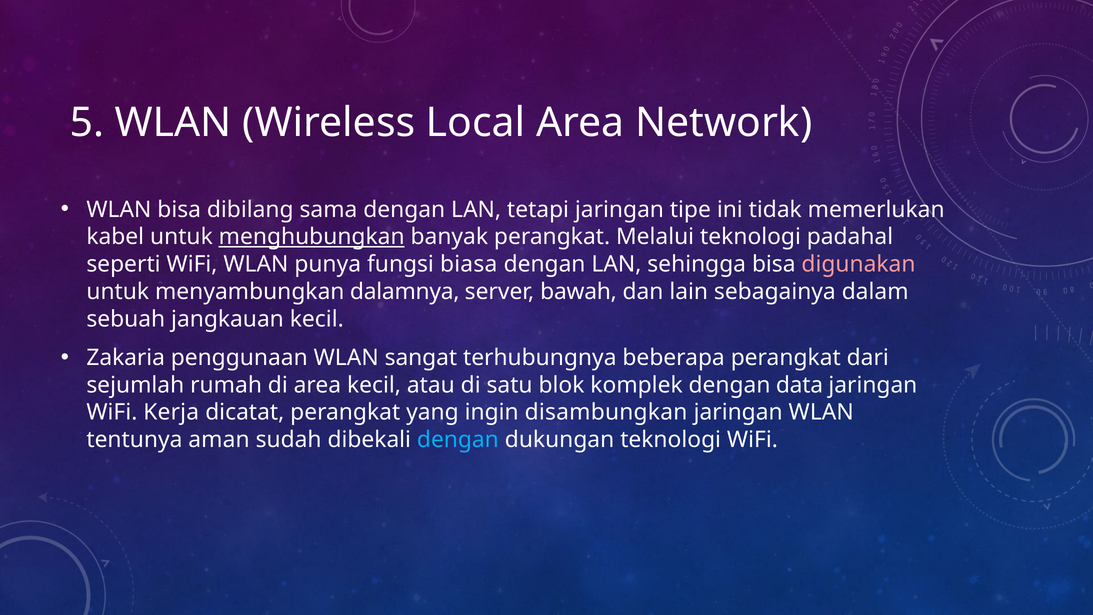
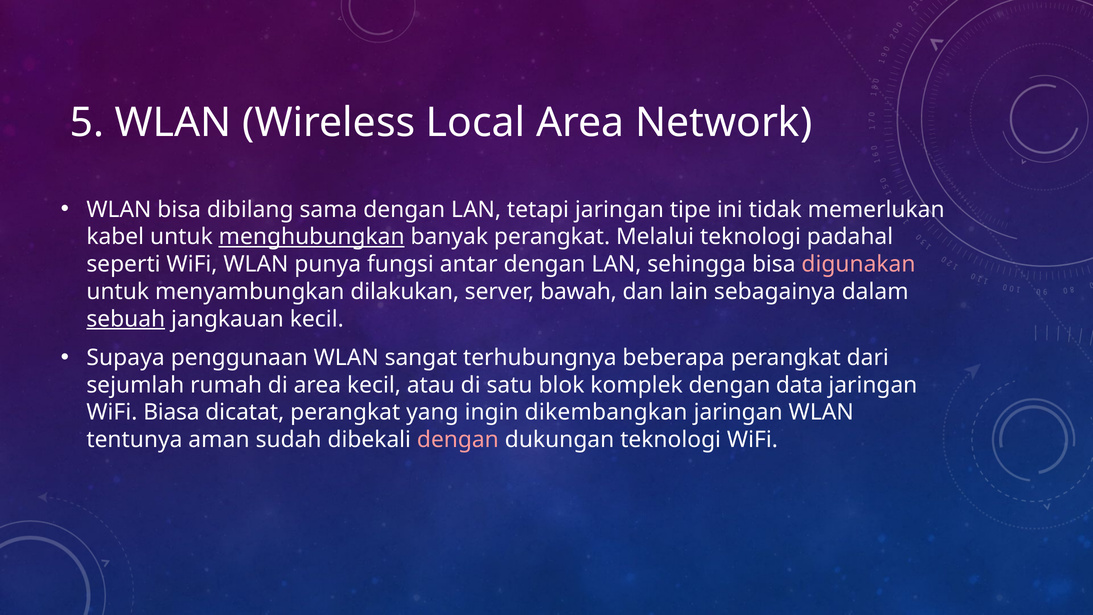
biasa: biasa -> antar
dalamnya: dalamnya -> dilakukan
sebuah underline: none -> present
Zakaria: Zakaria -> Supaya
Kerja: Kerja -> Biasa
disambungkan: disambungkan -> dikembangkan
dengan at (458, 440) colour: light blue -> pink
